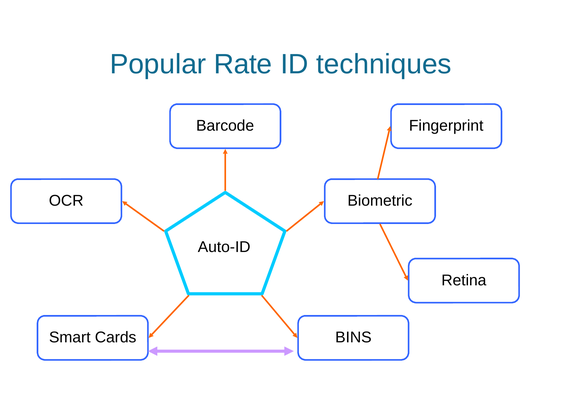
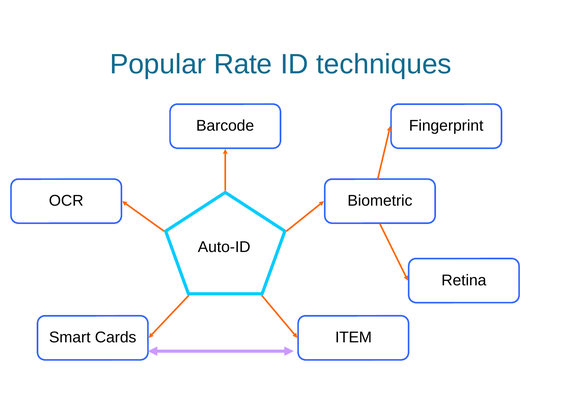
BINS: BINS -> ITEM
